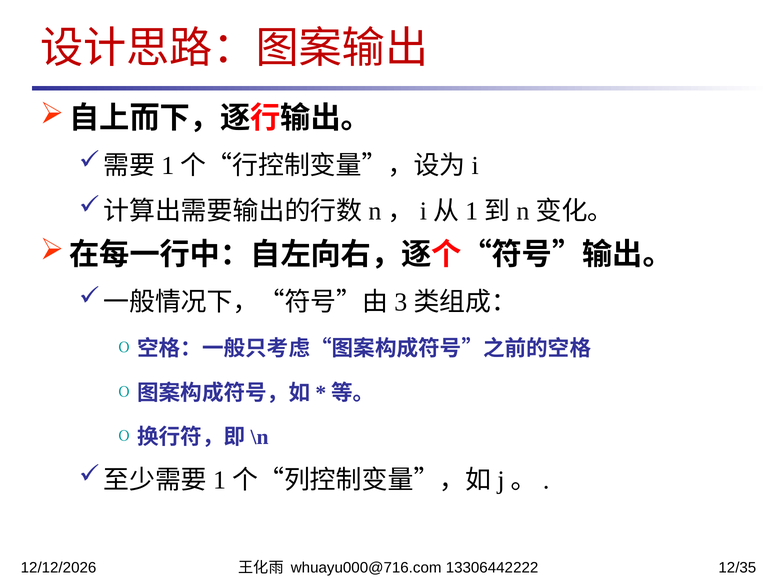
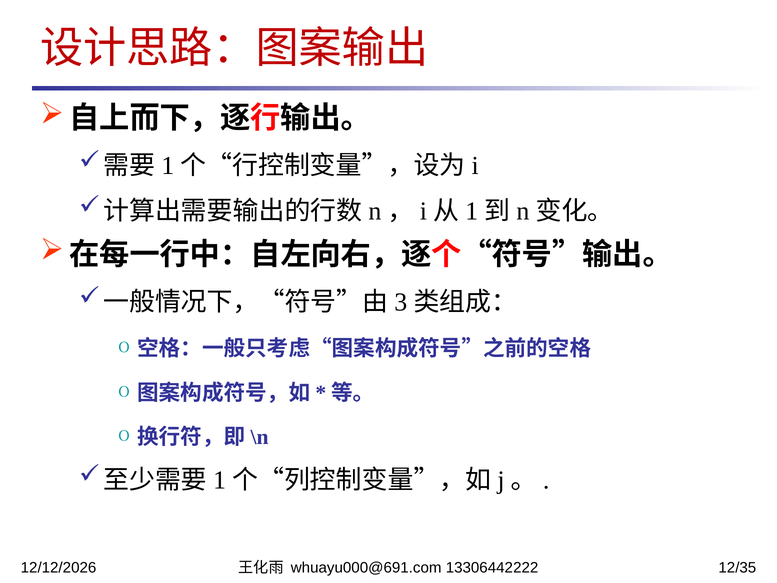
whuayu000@716.com: whuayu000@716.com -> whuayu000@691.com
